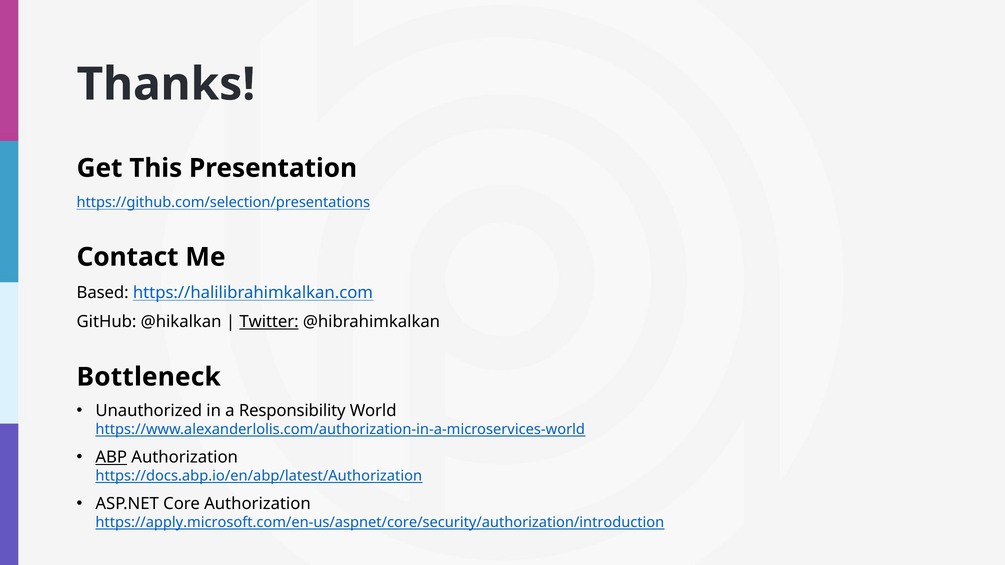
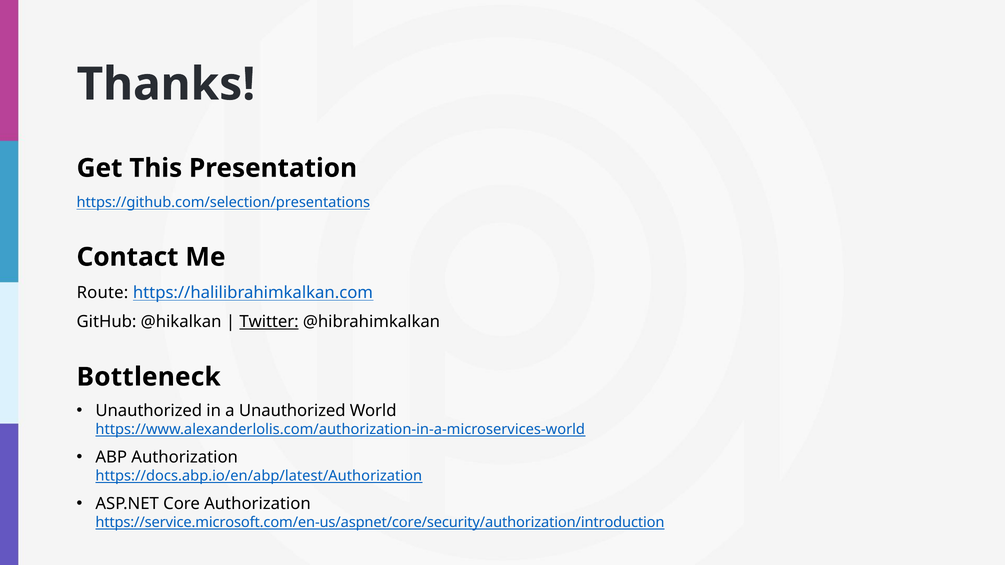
Based: Based -> Route
a Responsibility: Responsibility -> Unauthorized
ABP underline: present -> none
https://apply.microsoft.com/en-us/aspnet/core/security/authorization/introduction: https://apply.microsoft.com/en-us/aspnet/core/security/authorization/introduction -> https://service.microsoft.com/en-us/aspnet/core/security/authorization/introduction
